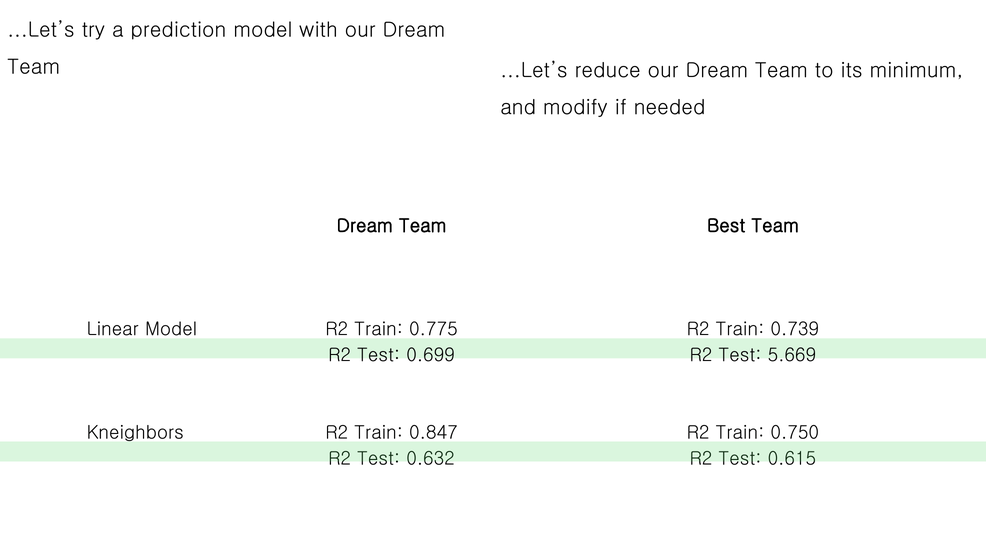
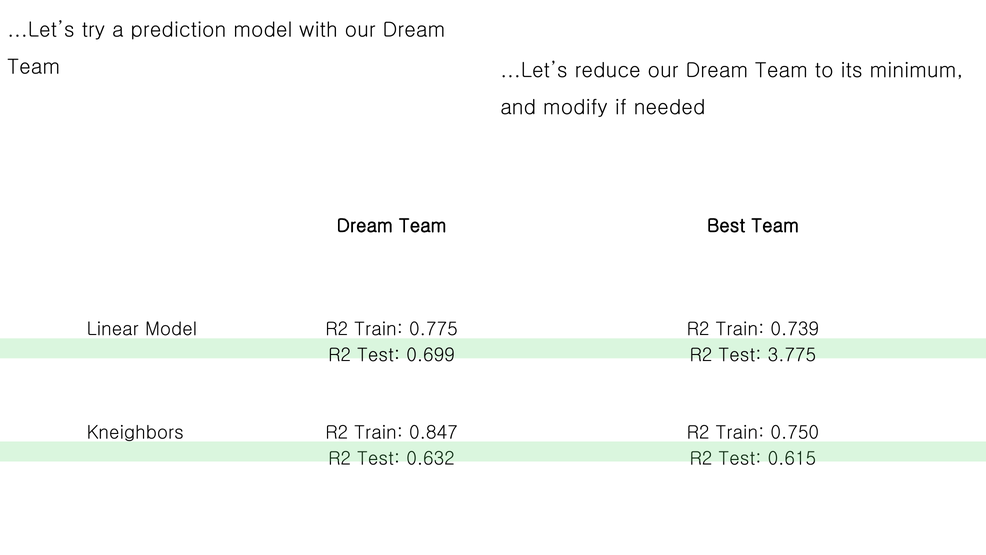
5.669: 5.669 -> 3.775
